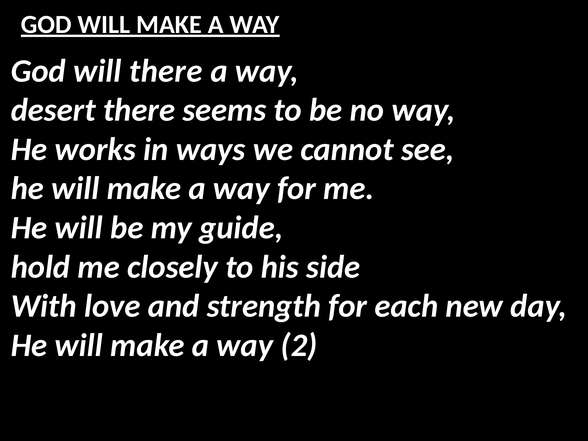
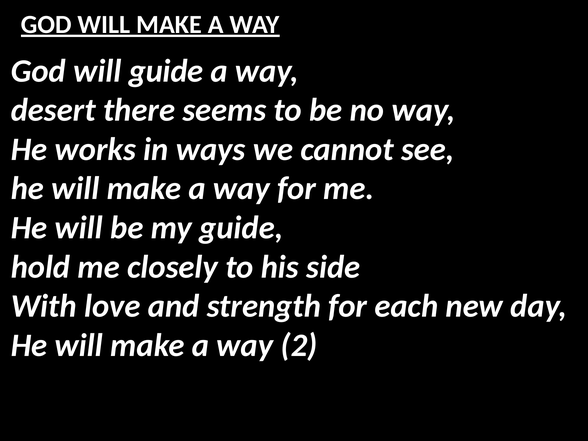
will there: there -> guide
